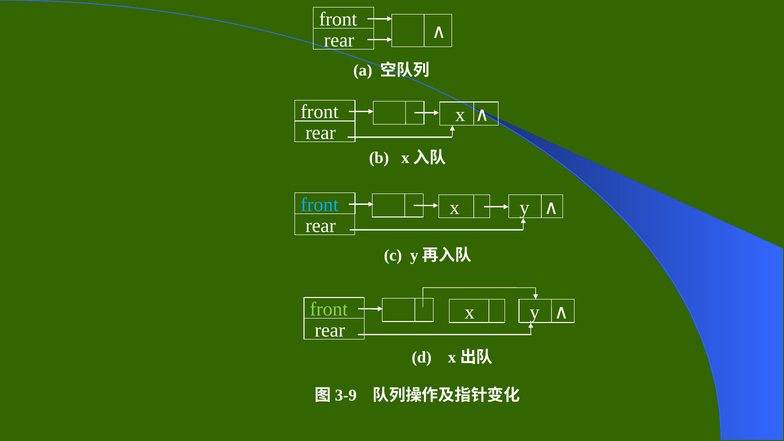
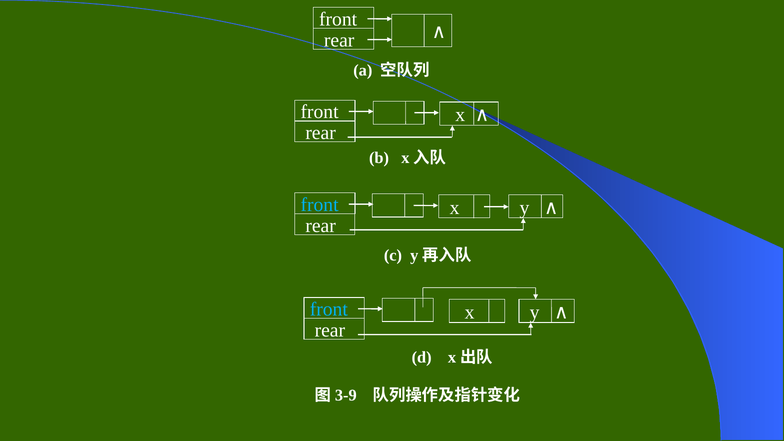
front at (329, 309) colour: light green -> light blue
